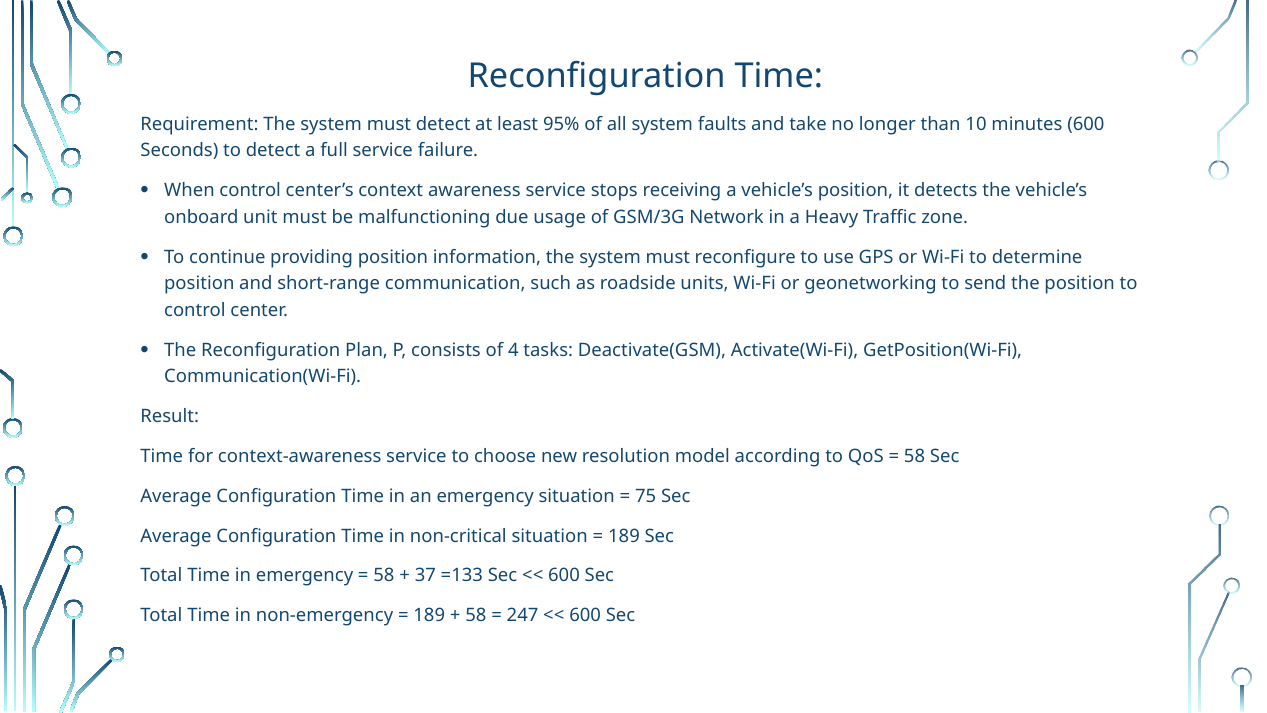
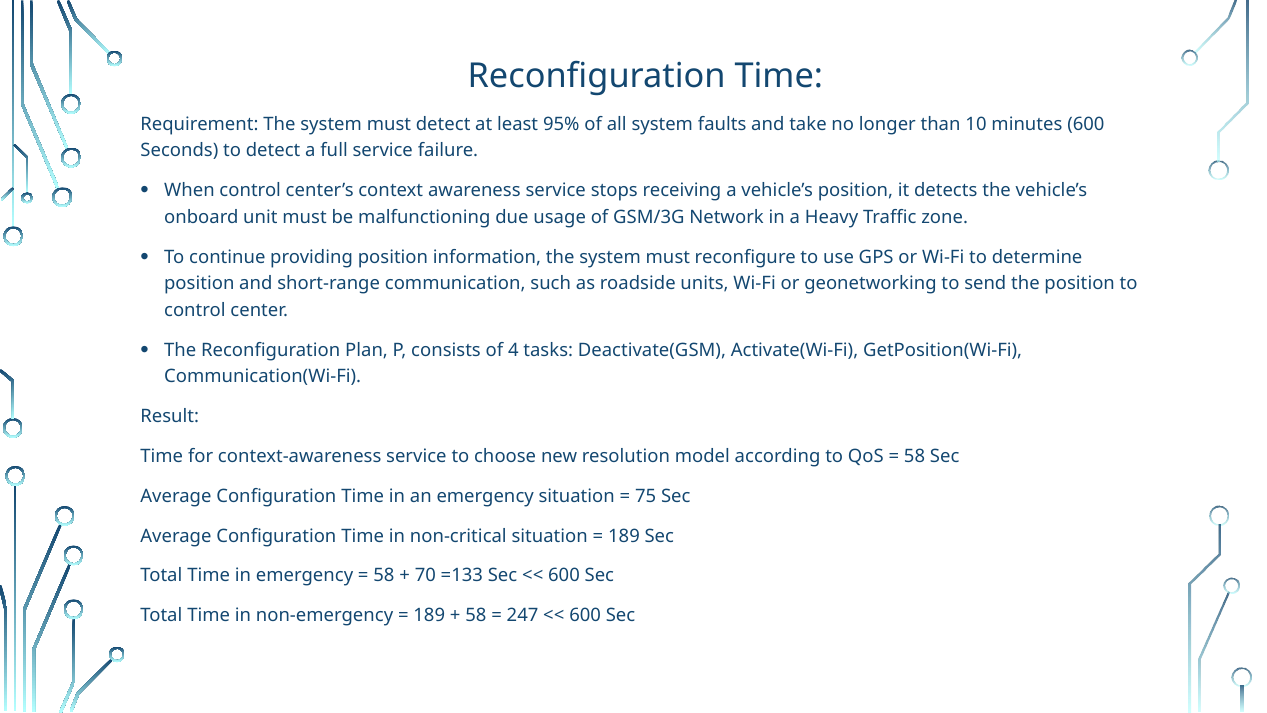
37: 37 -> 70
